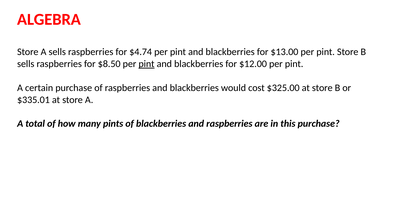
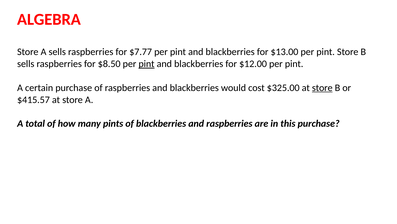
$4.74: $4.74 -> $7.77
store at (322, 88) underline: none -> present
$335.01: $335.01 -> $415.57
